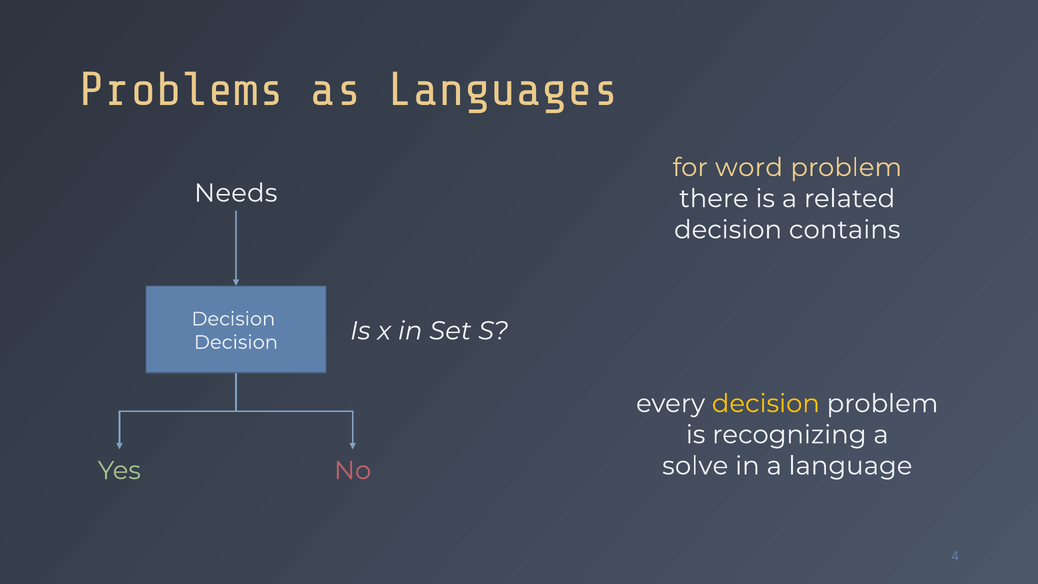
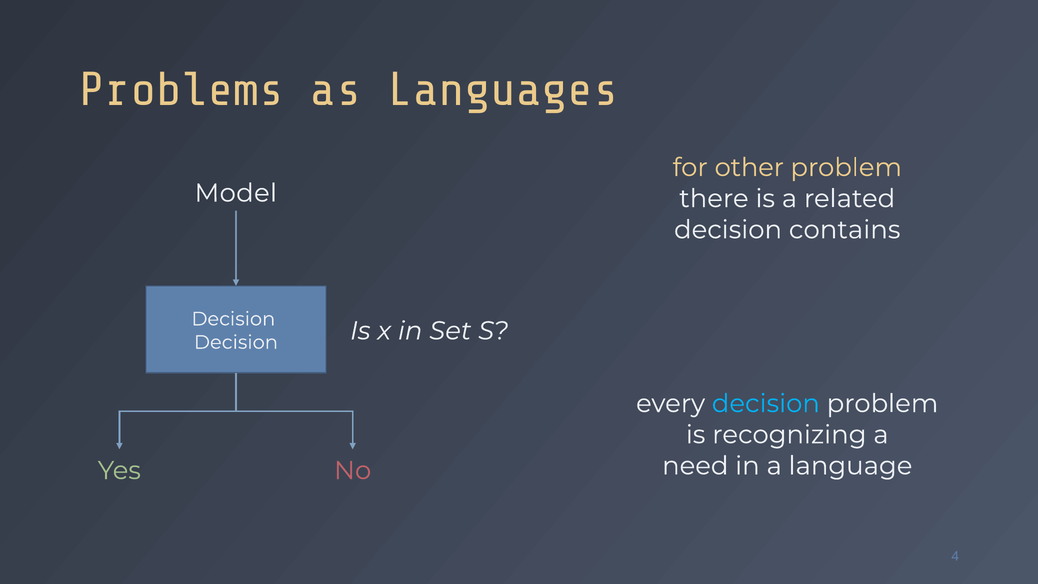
word: word -> other
Needs: Needs -> Model
decision at (766, 403) colour: yellow -> light blue
solve: solve -> need
